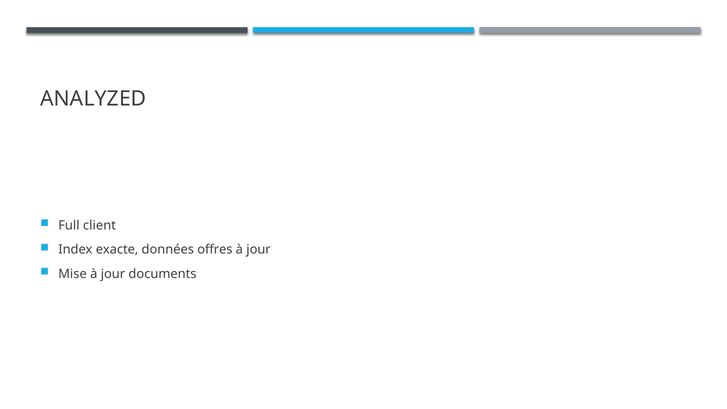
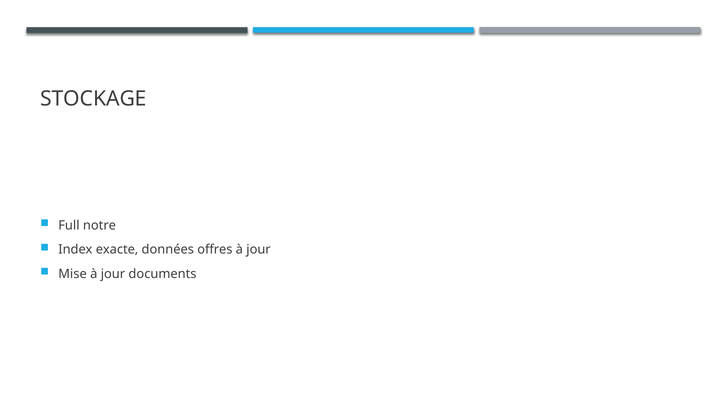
ANALYZED: ANALYZED -> STOCKAGE
client: client -> notre
